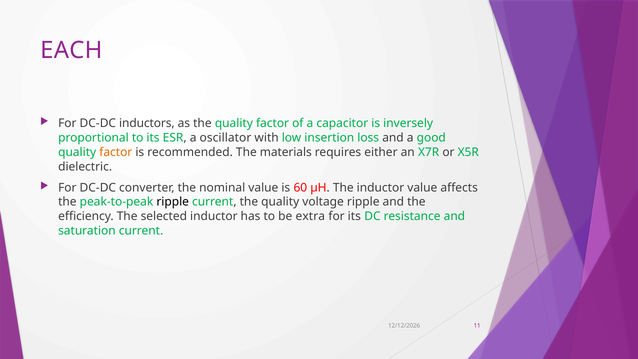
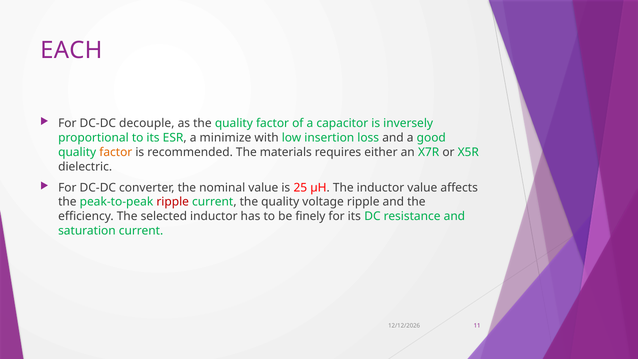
inductors: inductors -> decouple
oscillator: oscillator -> minimize
60: 60 -> 25
ripple at (173, 202) colour: black -> red
extra: extra -> finely
